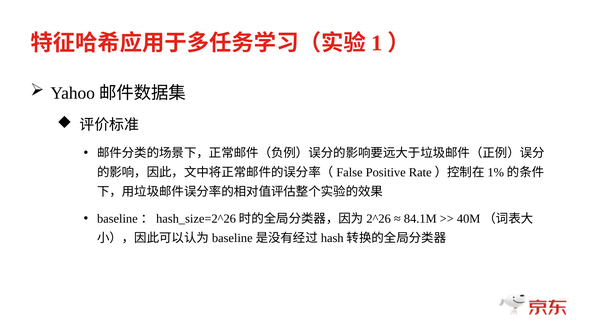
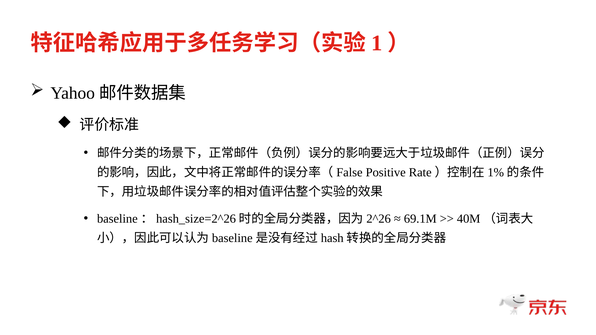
84.1M: 84.1M -> 69.1M
